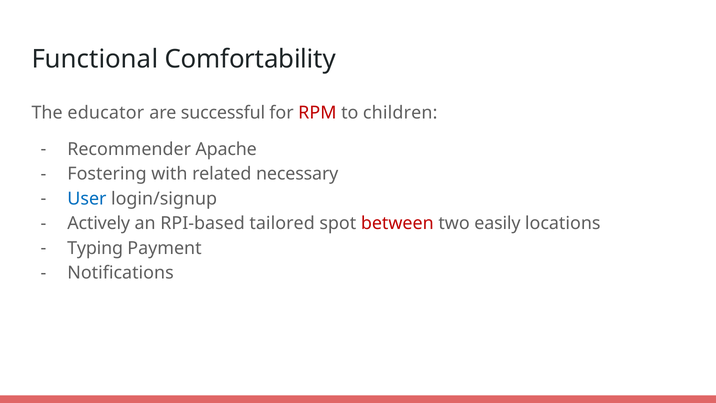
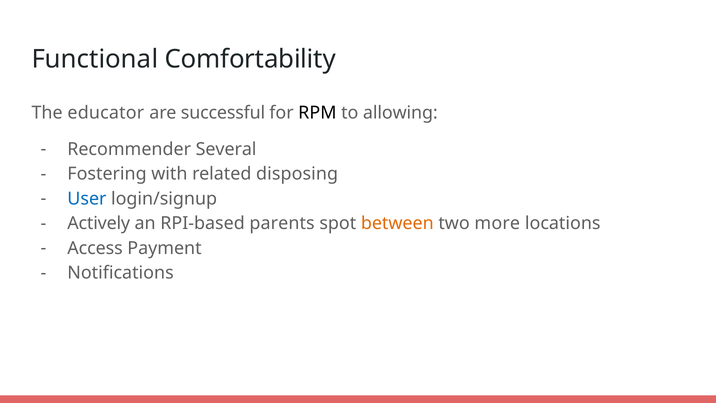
RPM colour: red -> black
children: children -> allowing
Apache: Apache -> Several
necessary: necessary -> disposing
tailored: tailored -> parents
between colour: red -> orange
easily: easily -> more
Typing: Typing -> Access
